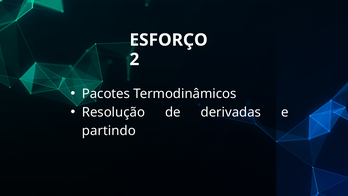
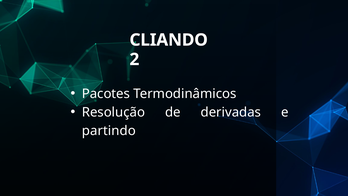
ESFORÇO: ESFORÇO -> CLIANDO
